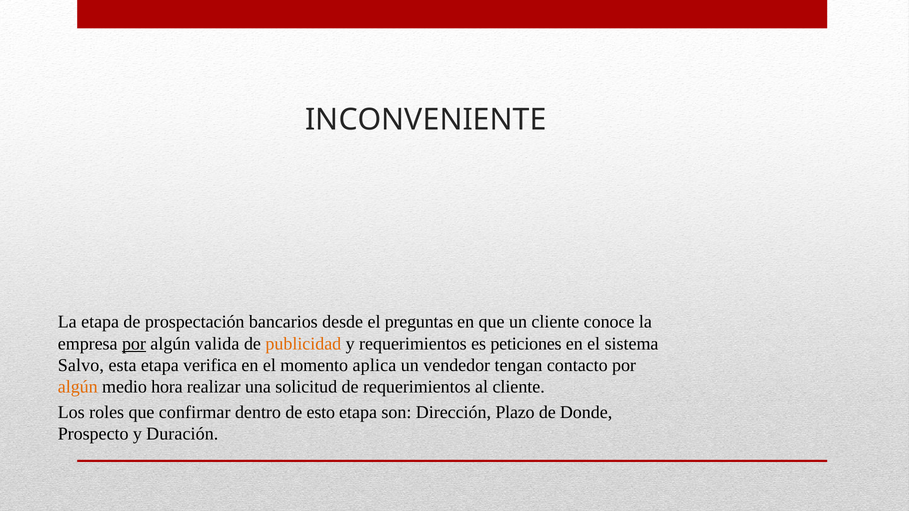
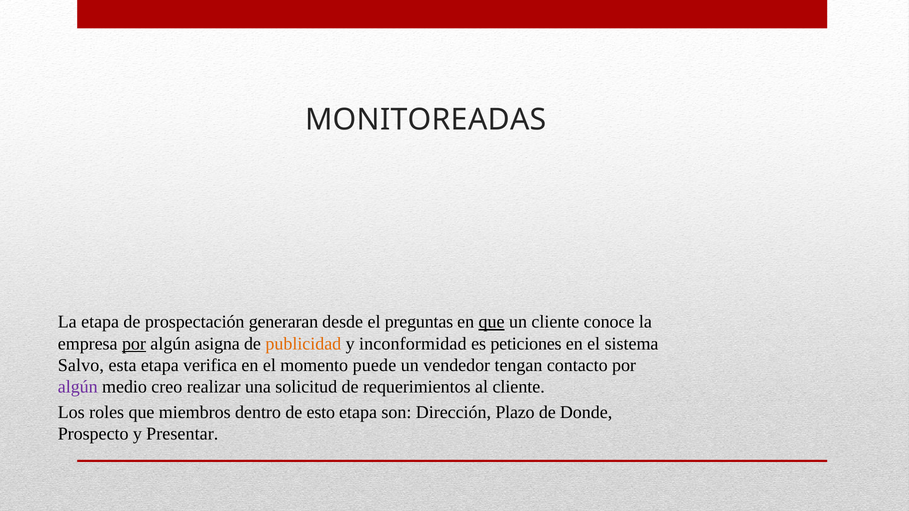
INCONVENIENTE: INCONVENIENTE -> MONITOREADAS
bancarios: bancarios -> generaran
que at (492, 322) underline: none -> present
valida: valida -> asigna
y requerimientos: requerimientos -> inconformidad
aplica: aplica -> puede
algún at (78, 387) colour: orange -> purple
hora: hora -> creo
confirmar: confirmar -> miembros
Duración: Duración -> Presentar
